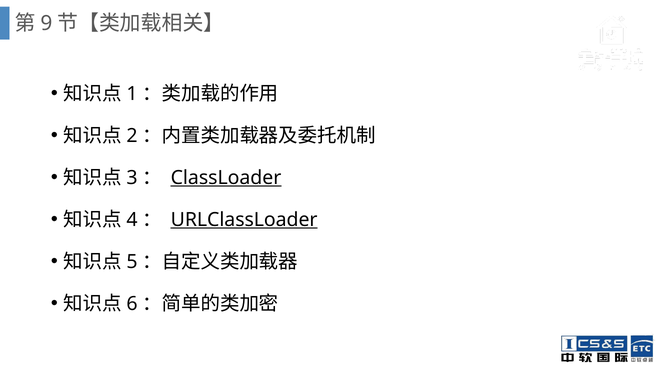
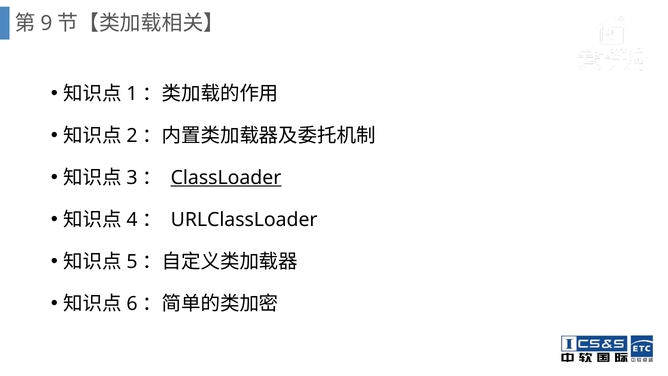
URLClassLoader underline: present -> none
